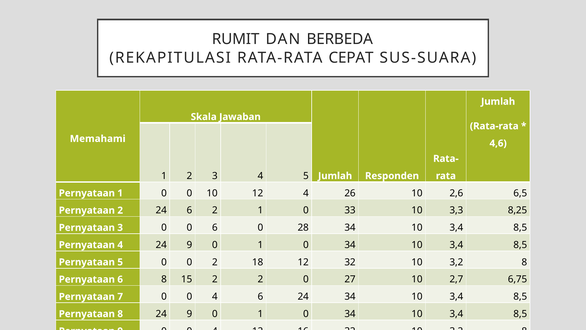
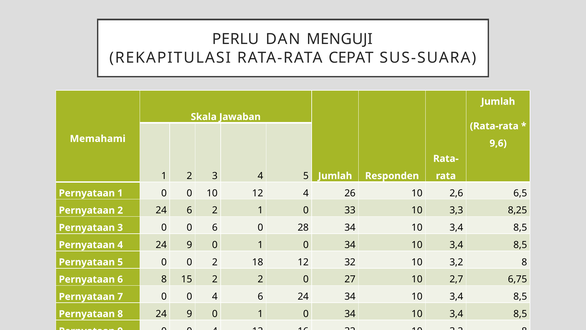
RUMIT: RUMIT -> PERLU
BERBEDA: BERBEDA -> MENGUJI
4,6: 4,6 -> 9,6
